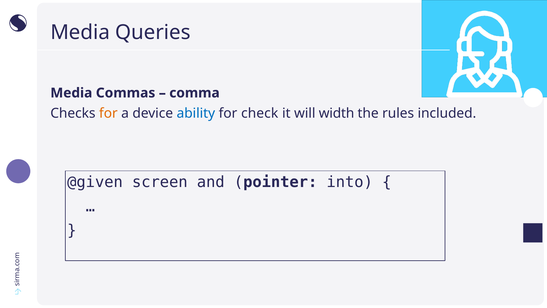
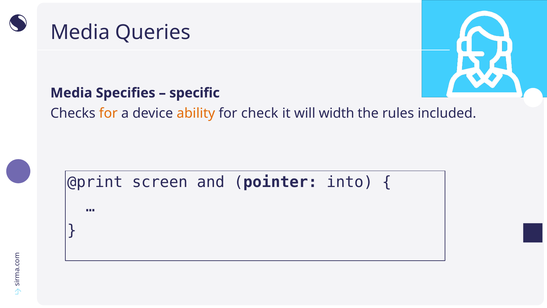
Commas: Commas -> Specifies
comma: comma -> specific
ability colour: blue -> orange
@given: @given -> @print
